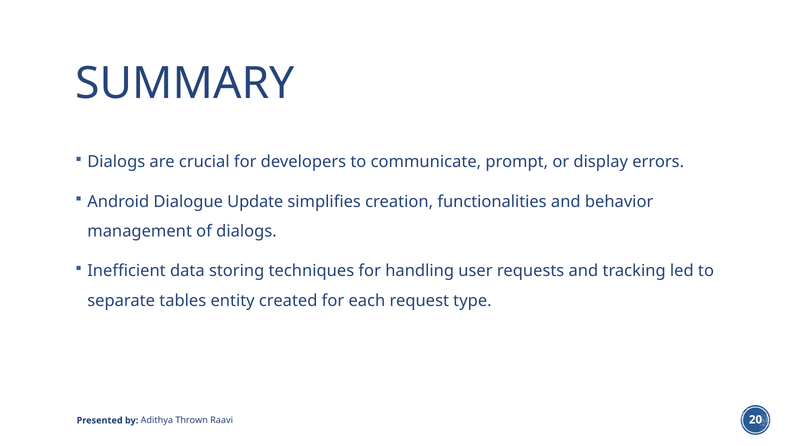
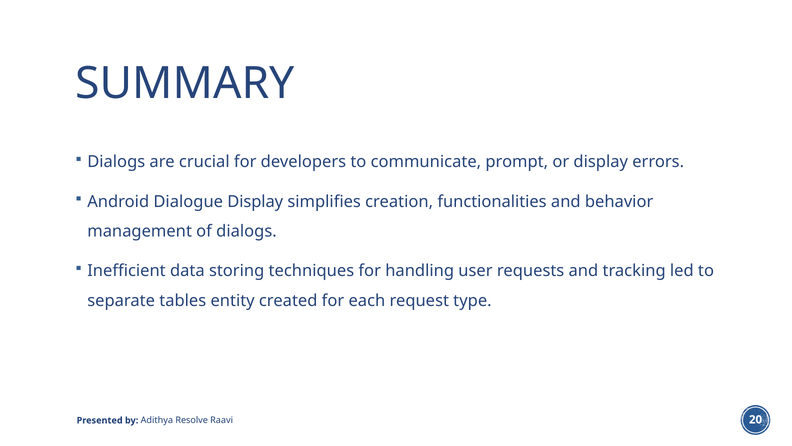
Dialogue Update: Update -> Display
Thrown: Thrown -> Resolve
